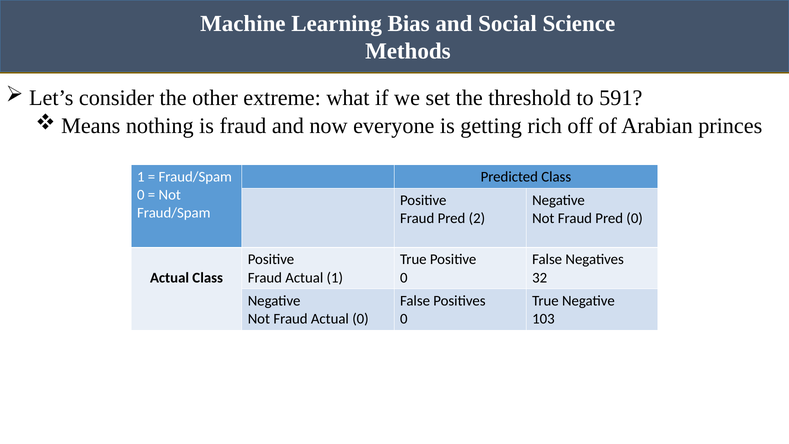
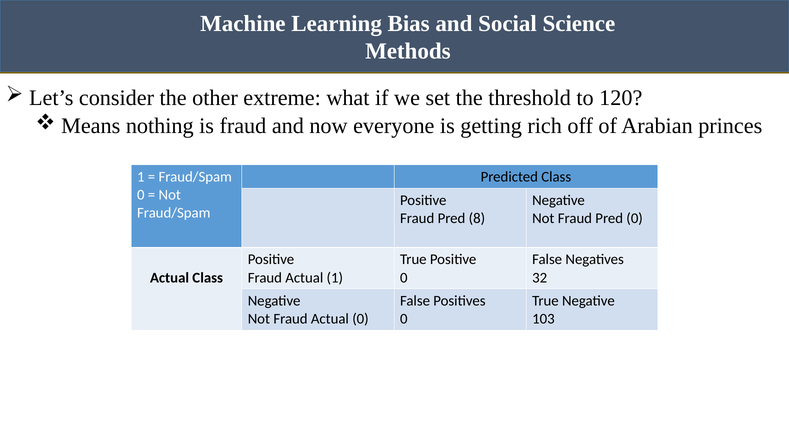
591: 591 -> 120
2: 2 -> 8
